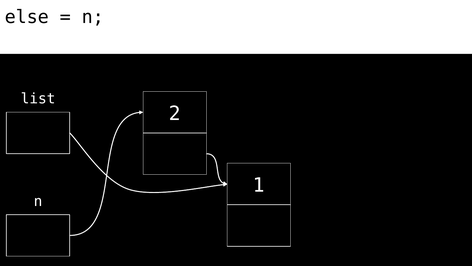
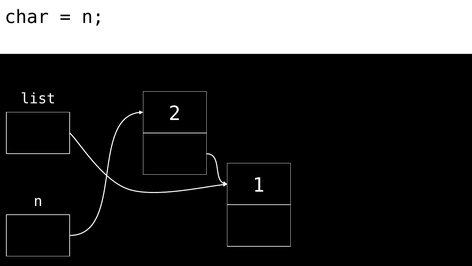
else: else -> char
